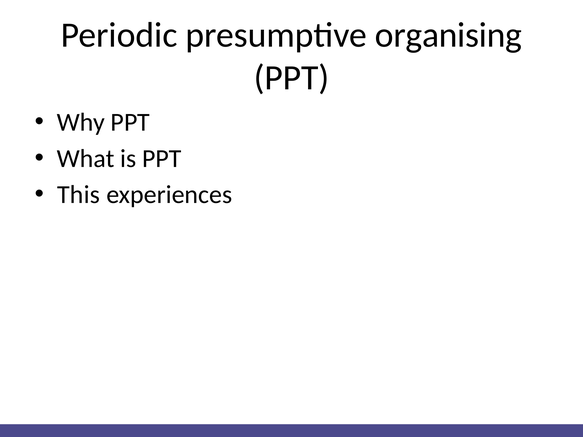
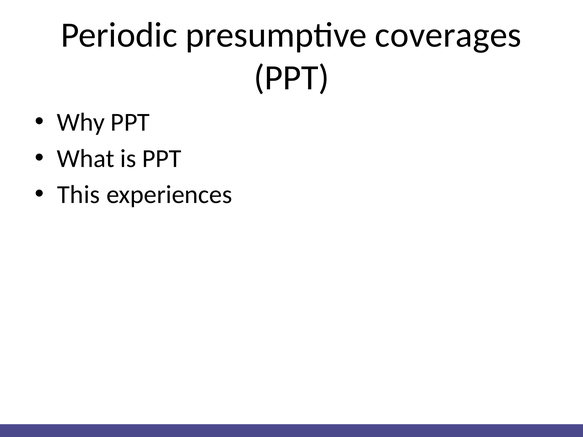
organising: organising -> coverages
